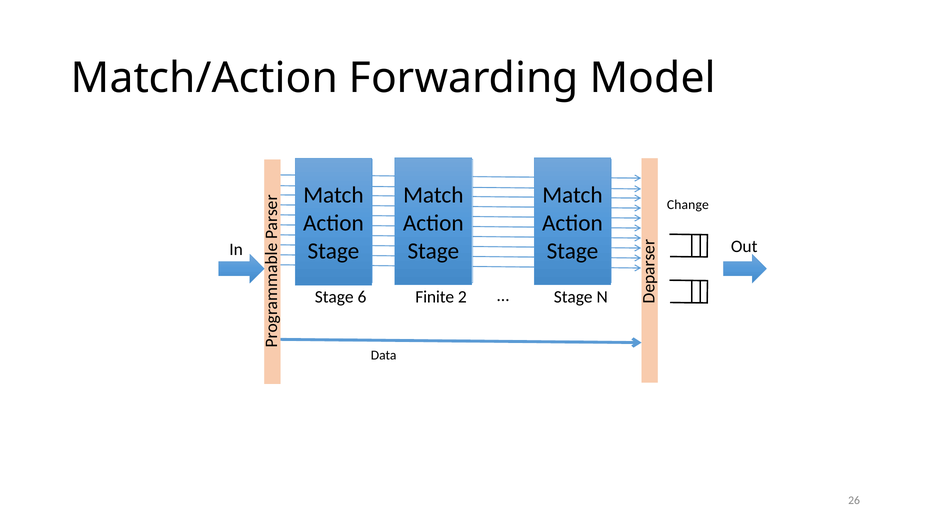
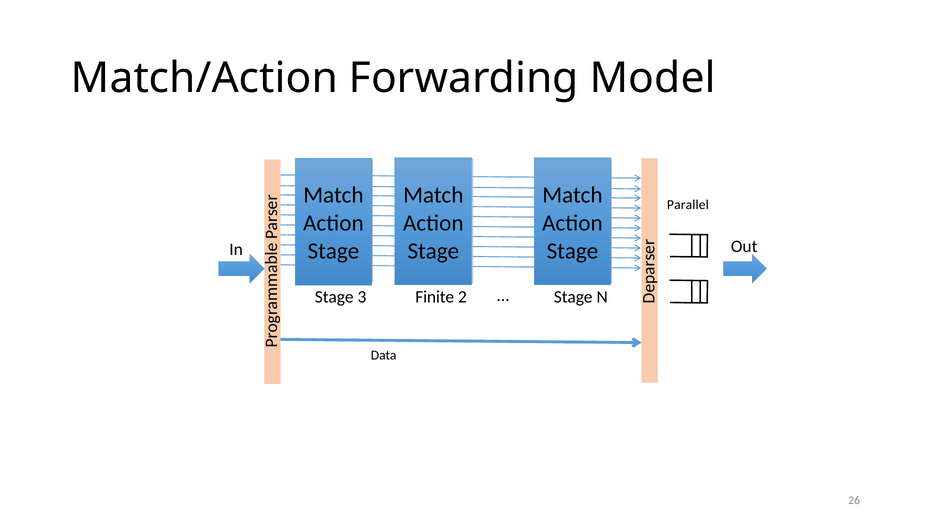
Change: Change -> Parallel
6: 6 -> 3
